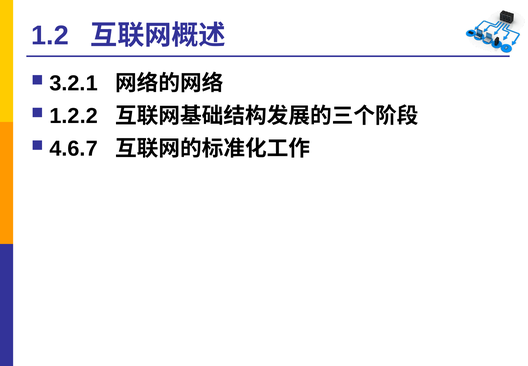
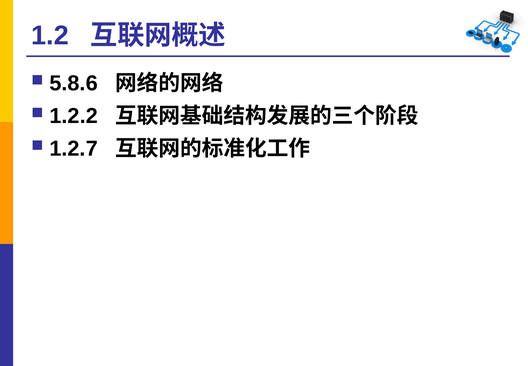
3.2.1: 3.2.1 -> 5.8.6
4.6.7: 4.6.7 -> 1.2.7
